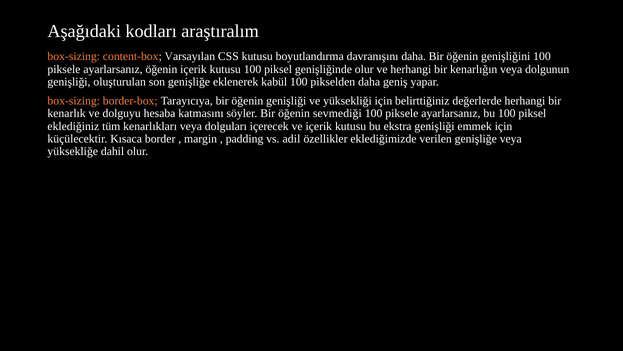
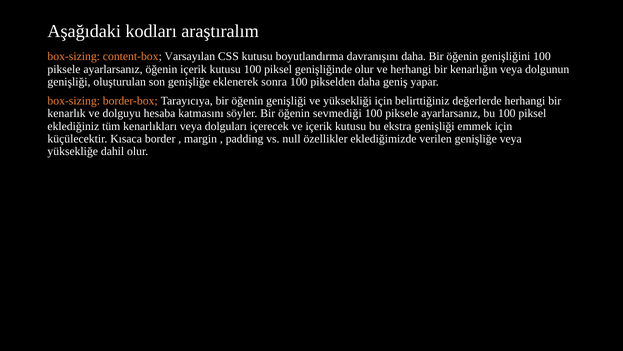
kabül: kabül -> sonra
adil: adil -> null
